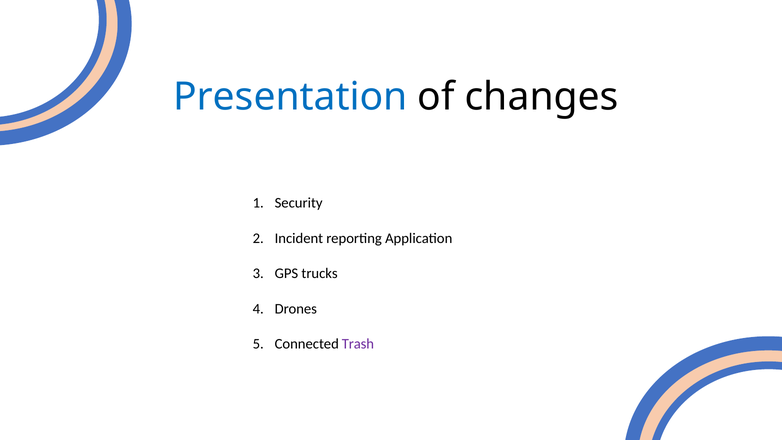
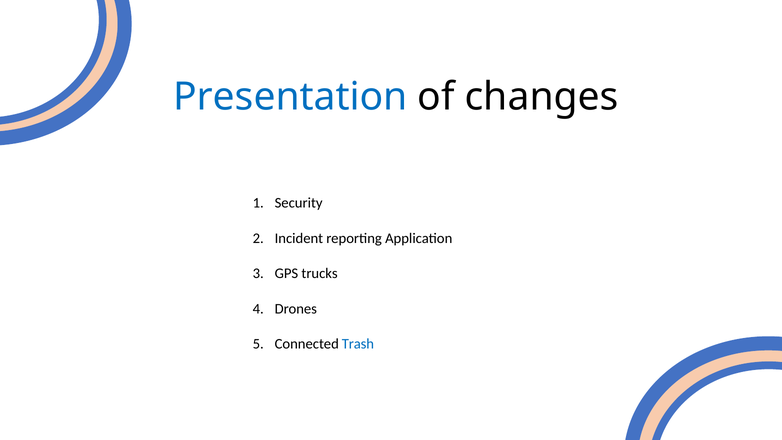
Trash colour: purple -> blue
